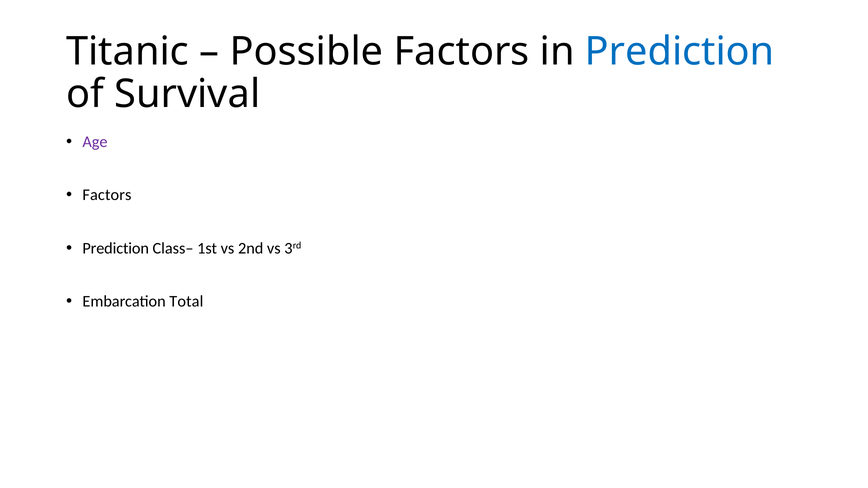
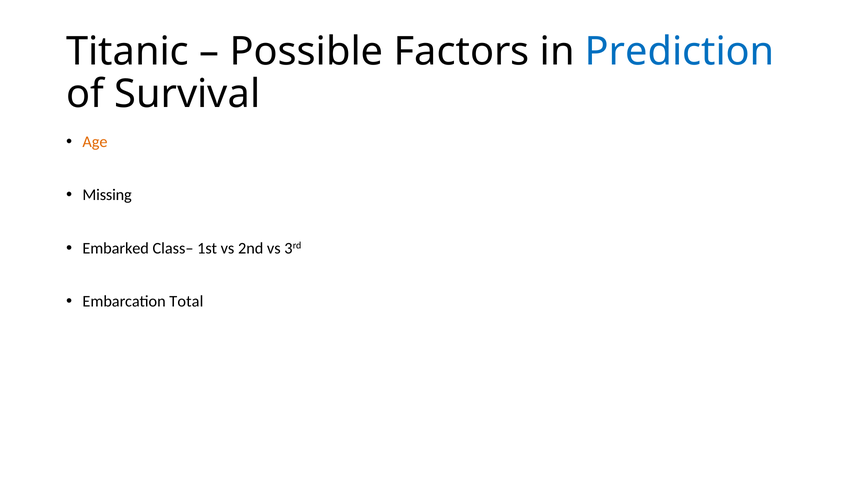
Age colour: purple -> orange
Factors at (107, 195): Factors -> Missing
Prediction at (116, 248): Prediction -> Embarked
